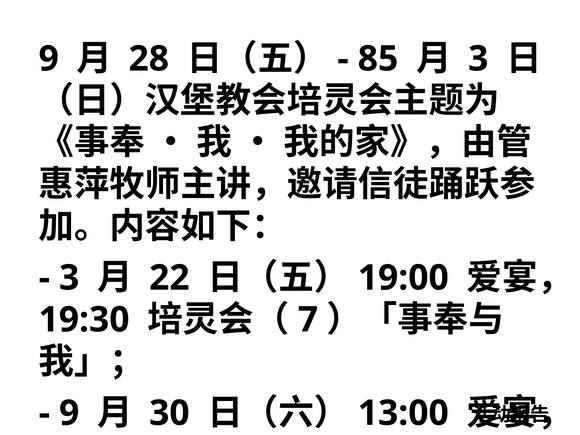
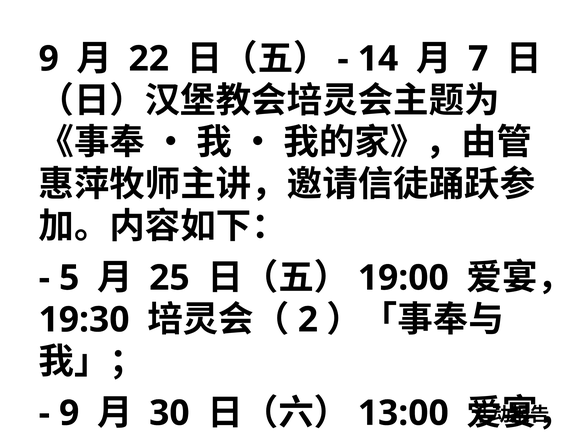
28: 28 -> 22
85: 85 -> 14
3 at (478, 59): 3 -> 7
3 at (69, 278): 3 -> 5
22: 22 -> 25
7 at (308, 320): 7 -> 2
